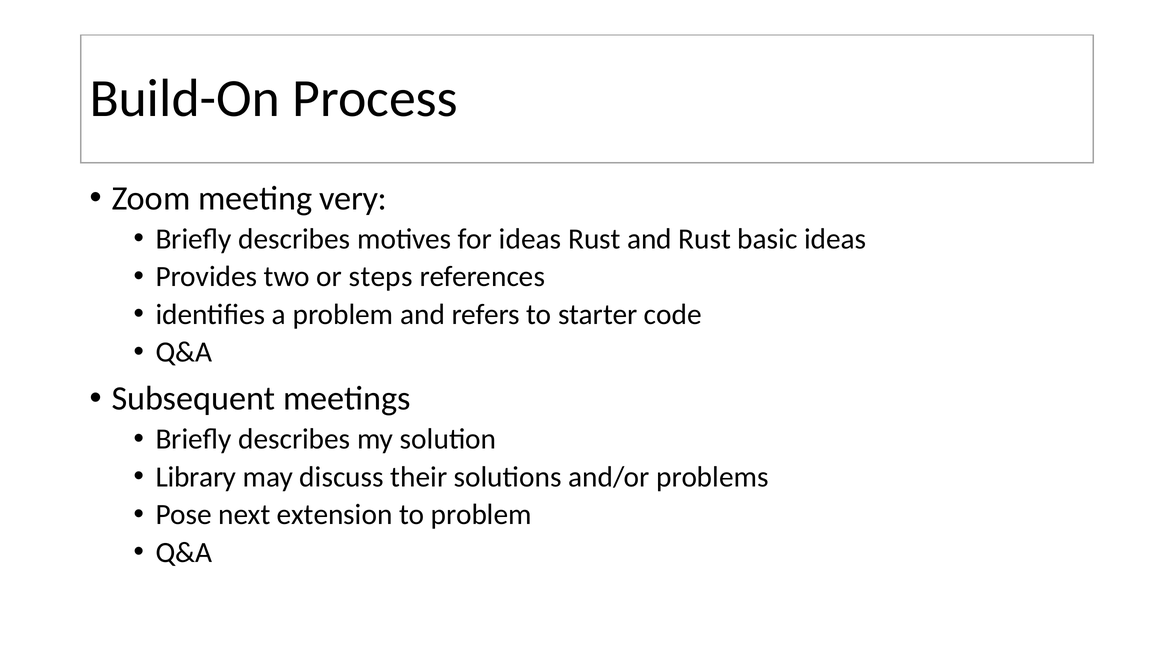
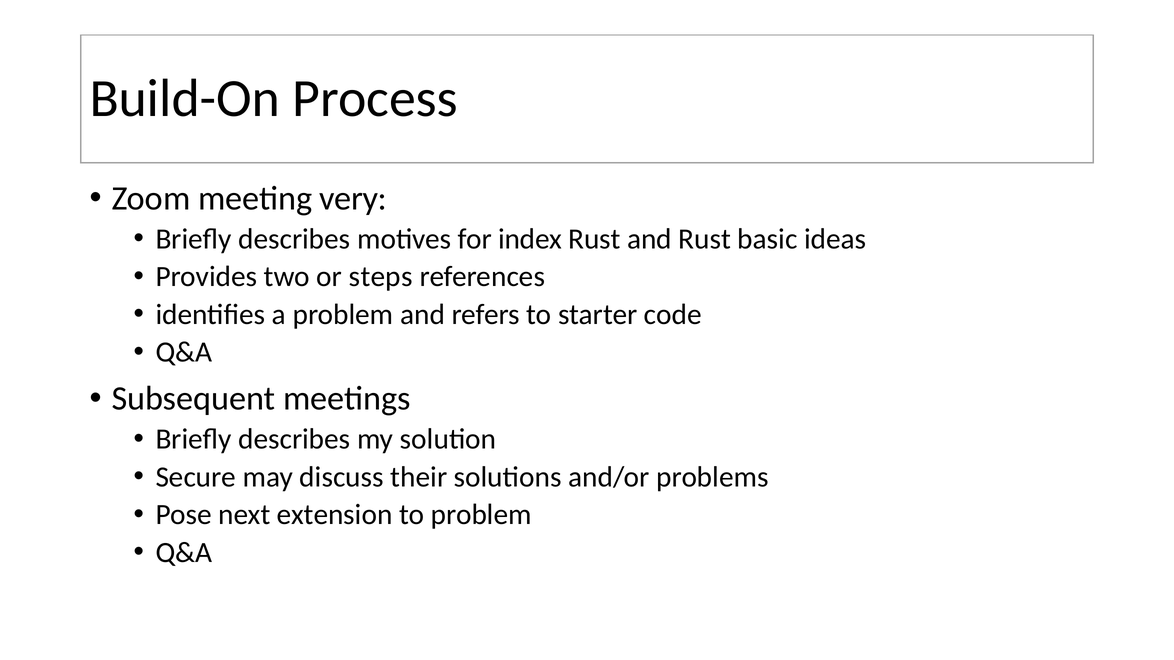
for ideas: ideas -> index
Library: Library -> Secure
